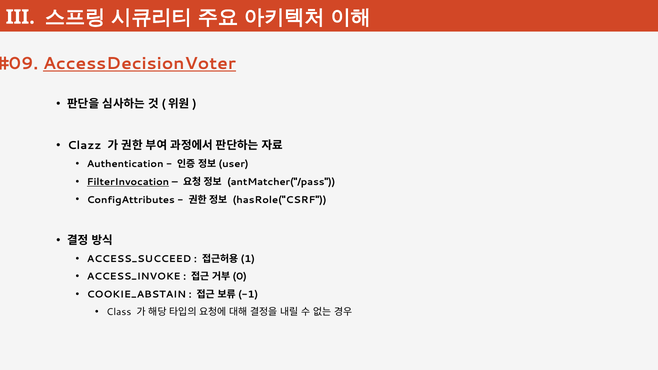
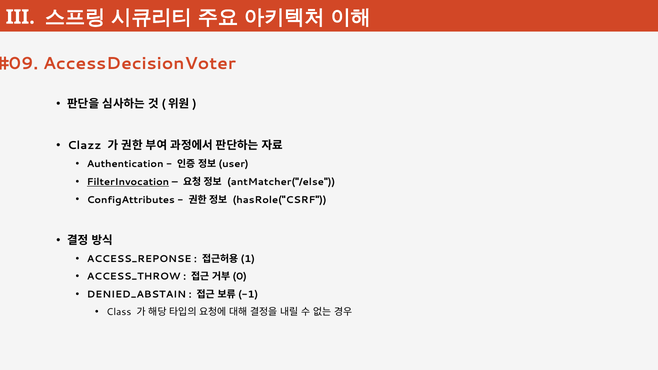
AccessDecisionVoter underline: present -> none
antMatcher("/pass: antMatcher("/pass -> antMatcher("/else
ACCESS_SUCCEED: ACCESS_SUCCEED -> ACCESS_REPONSE
ACCESS_INVOKE: ACCESS_INVOKE -> ACCESS_THROW
COOKIE_ABSTAIN: COOKIE_ABSTAIN -> DENIED_ABSTAIN
